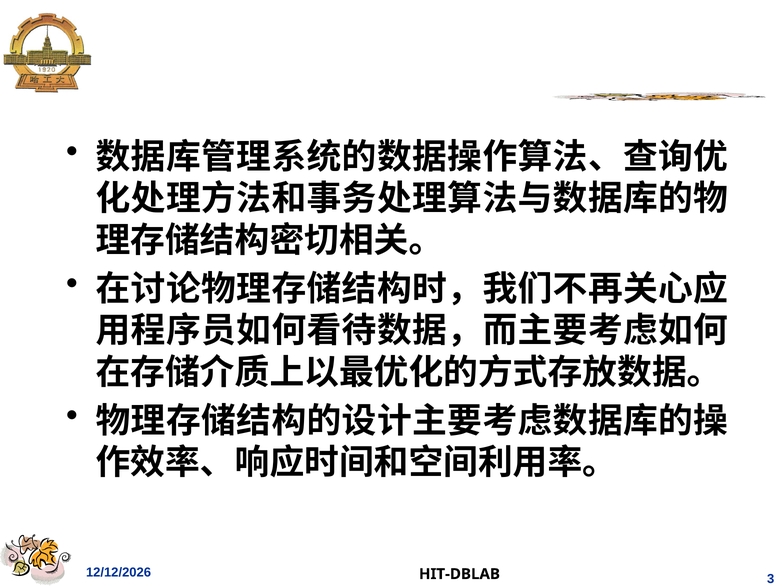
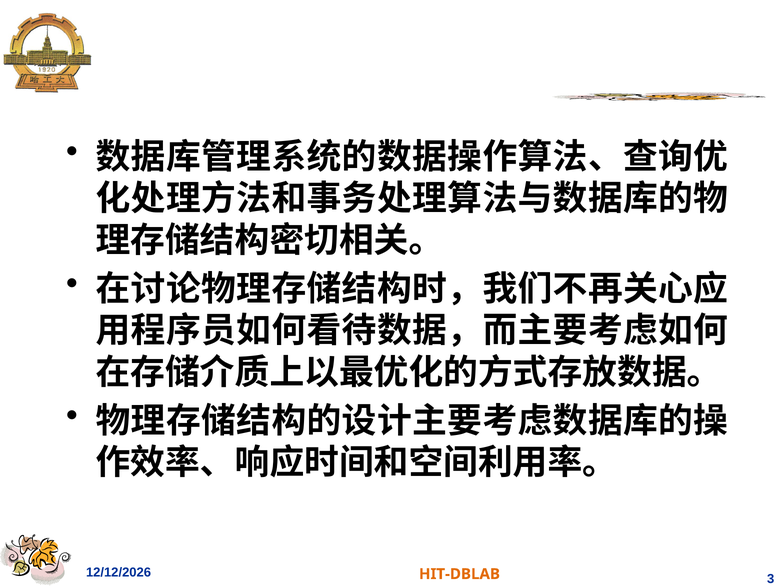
HIT-DBLAB colour: black -> orange
